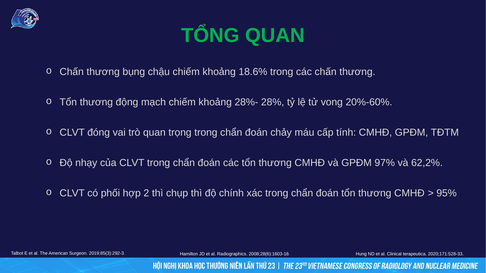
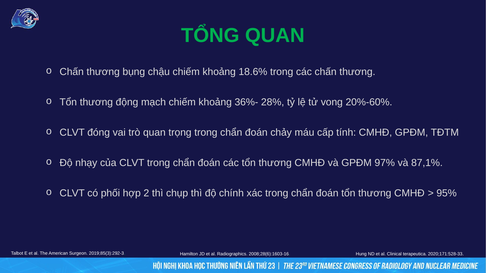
28%-: 28%- -> 36%-
62,2%: 62,2% -> 87,1%
